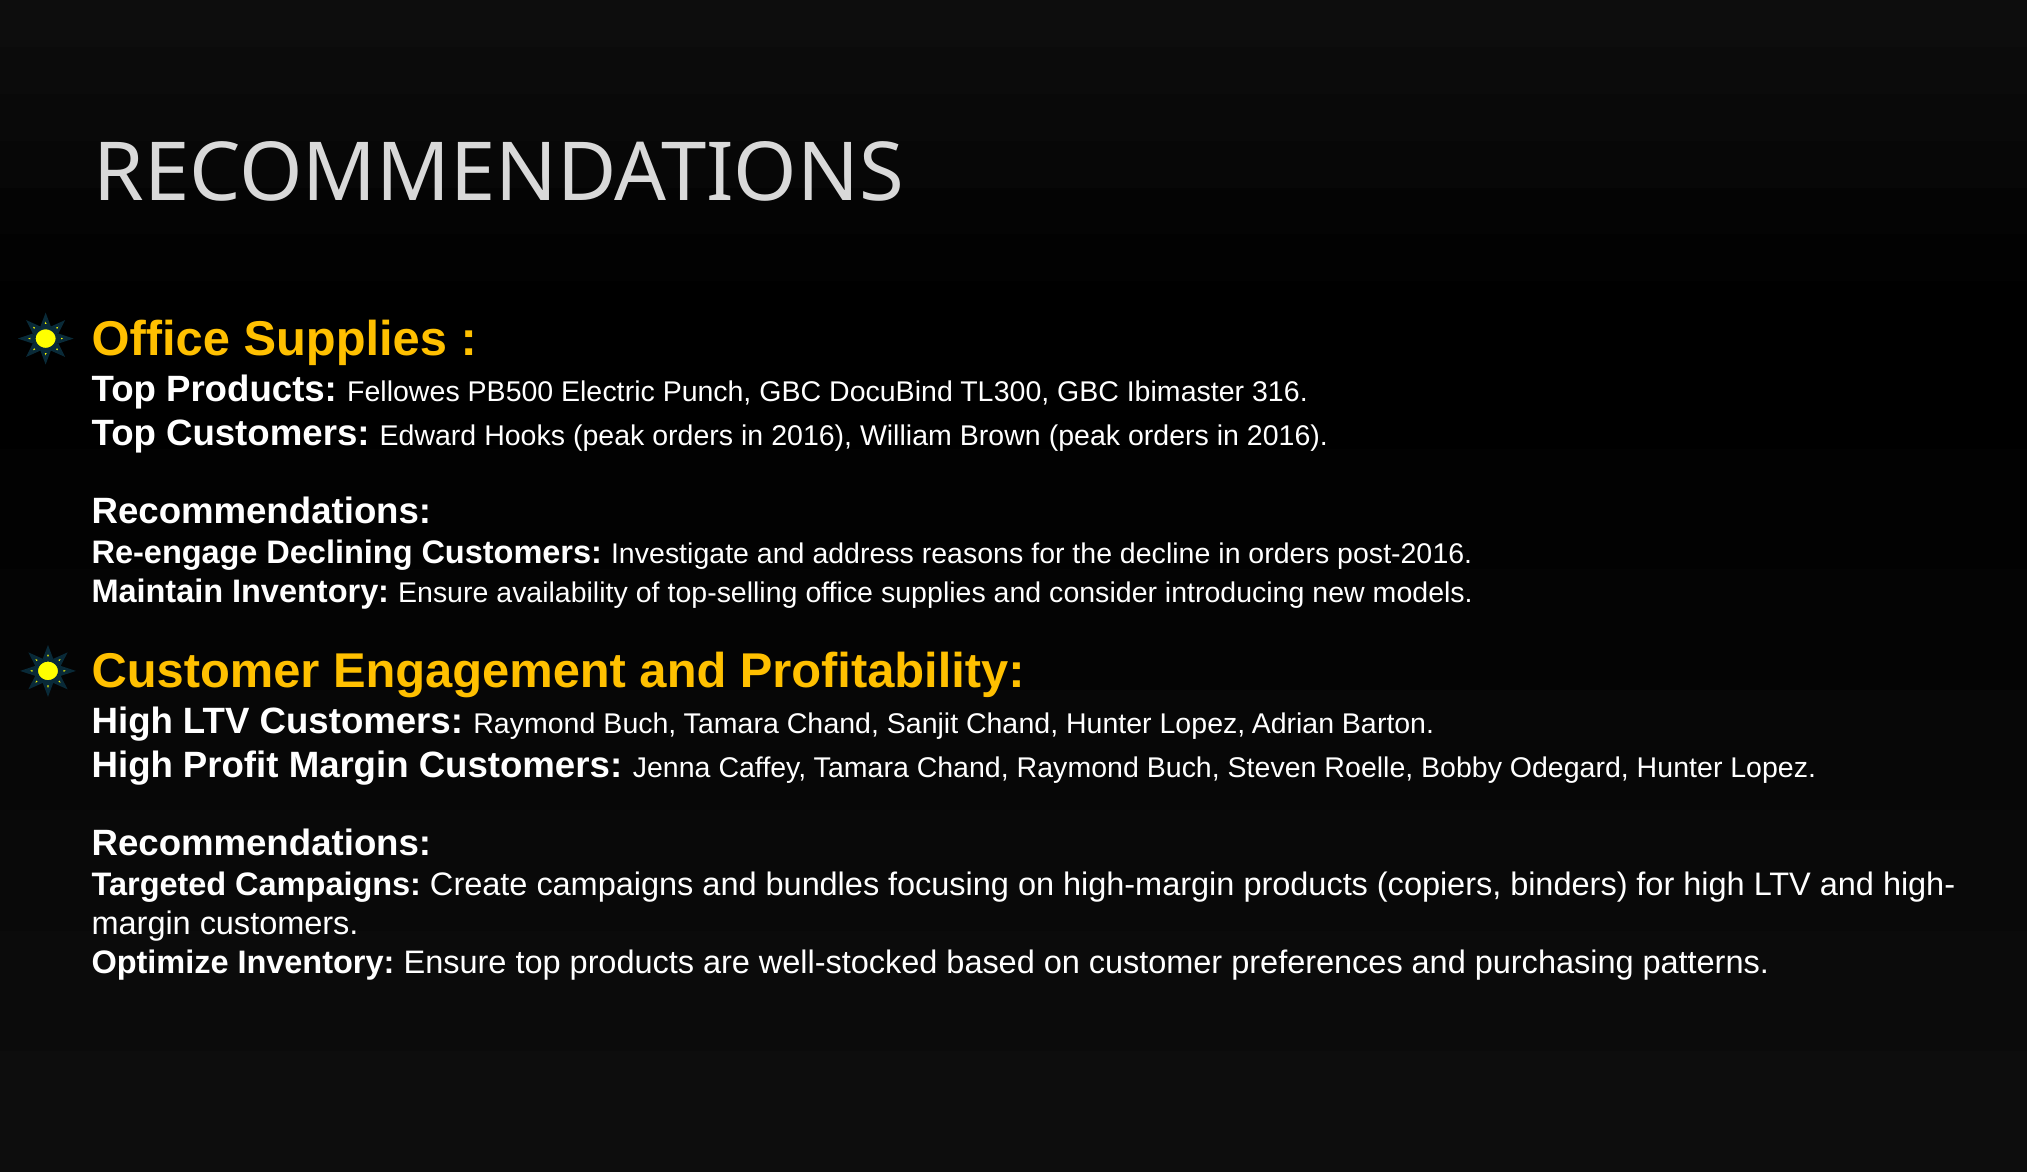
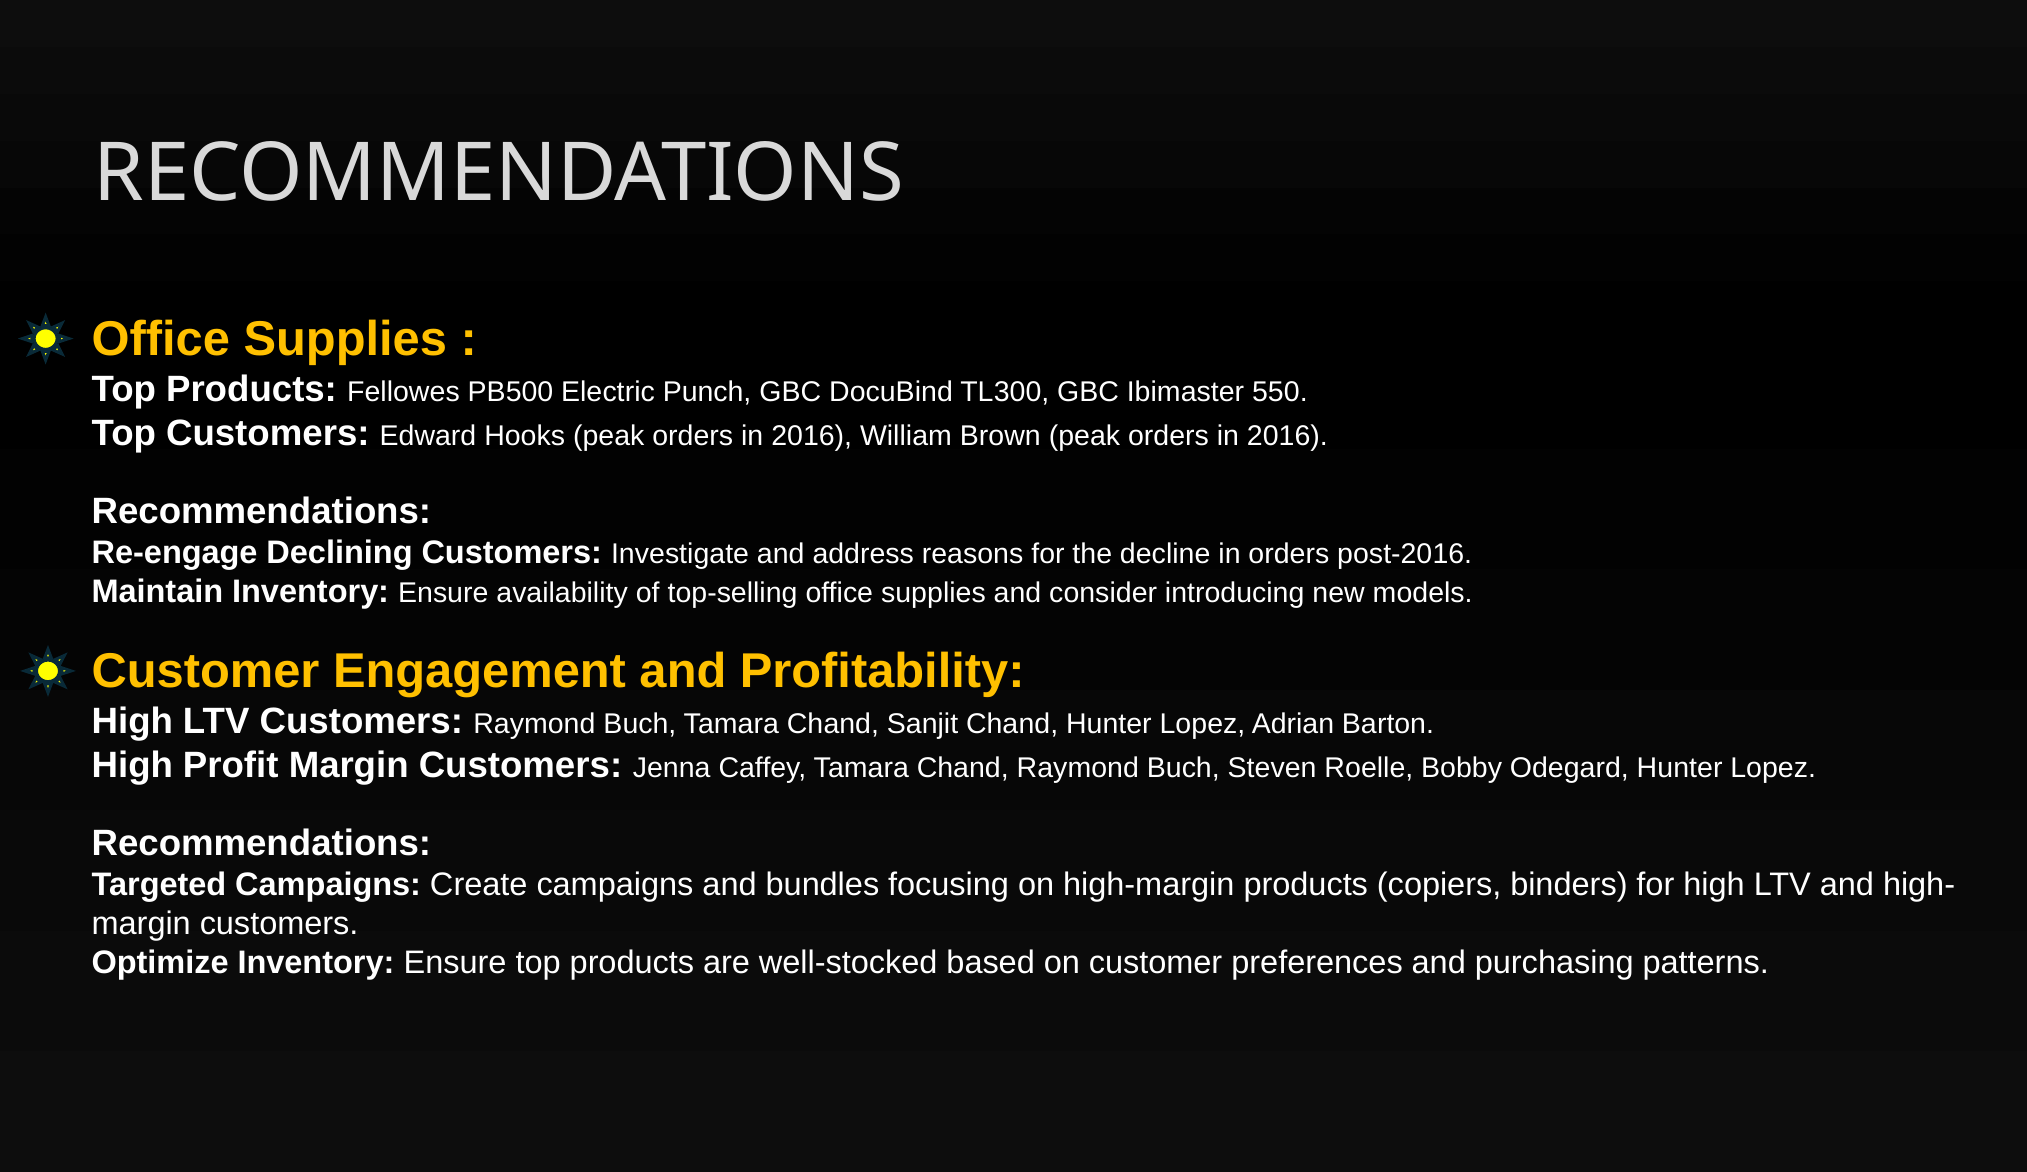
316: 316 -> 550
